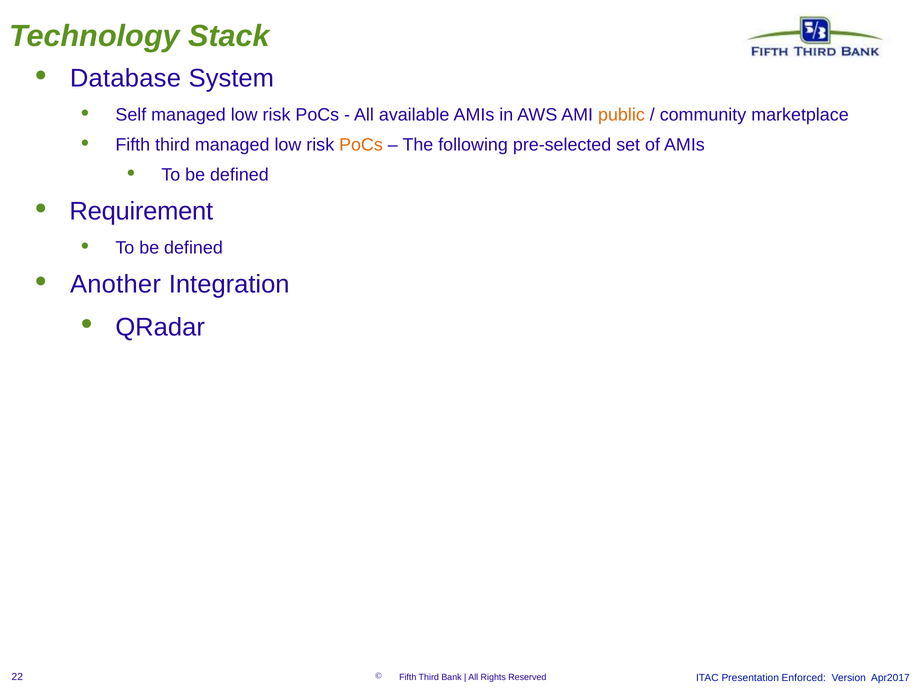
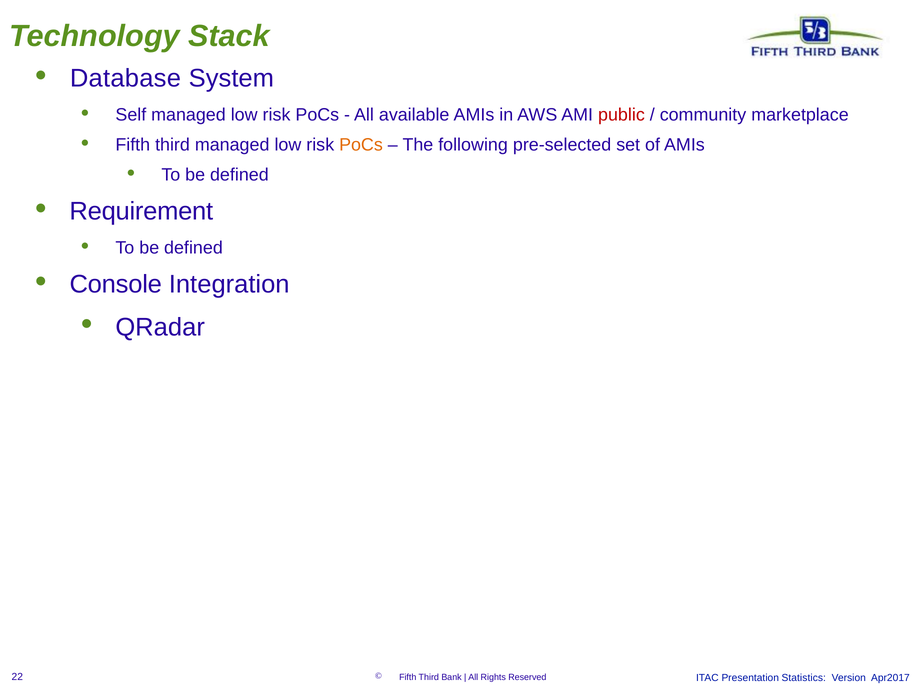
public colour: orange -> red
Another: Another -> Console
Enforced: Enforced -> Statistics
